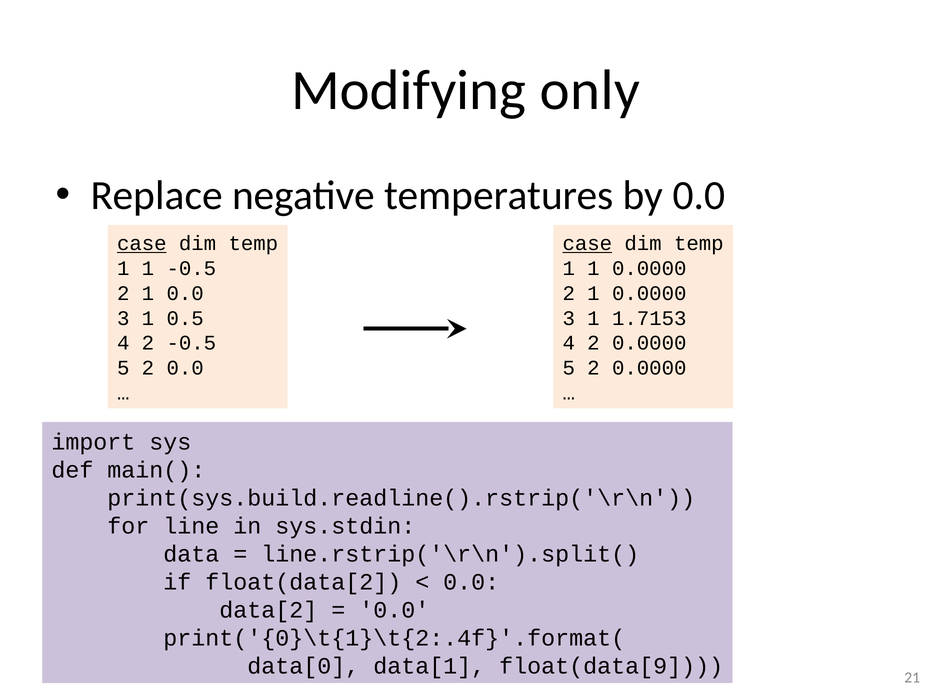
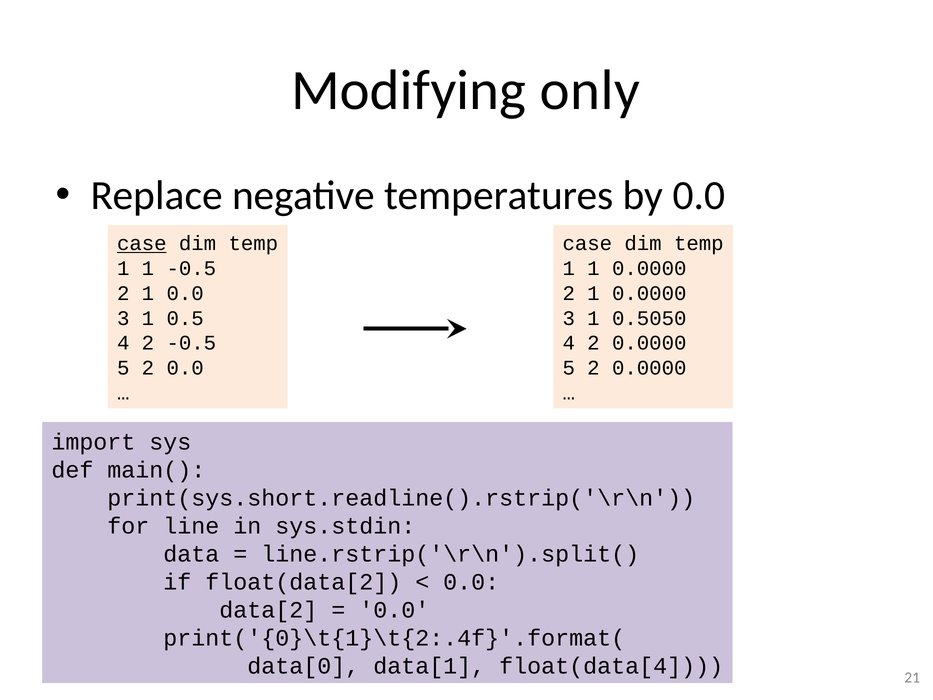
case at (587, 243) underline: present -> none
1.7153: 1.7153 -> 0.5050
print(sys.build.readline().rstrip('\r\n: print(sys.build.readline().rstrip('\r\n -> print(sys.short.readline().rstrip('\r\n
float(data[9: float(data[9 -> float(data[4
